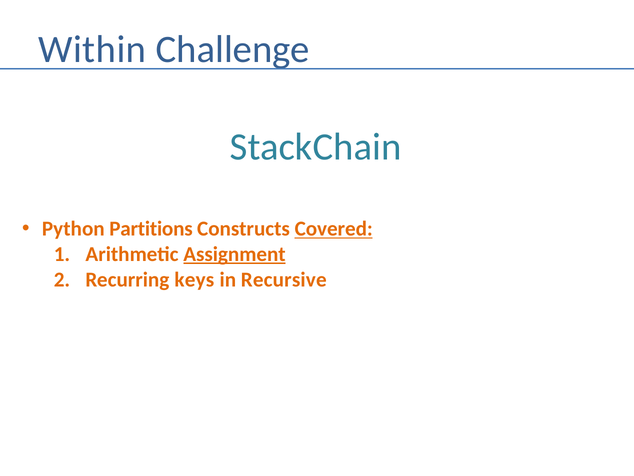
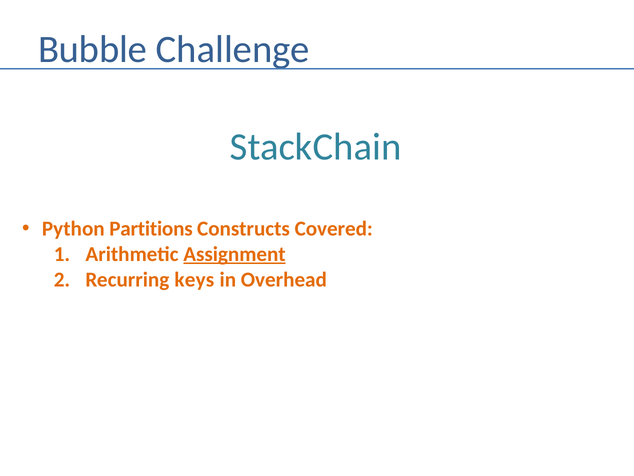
Within: Within -> Bubble
Covered underline: present -> none
Recursive: Recursive -> Overhead
